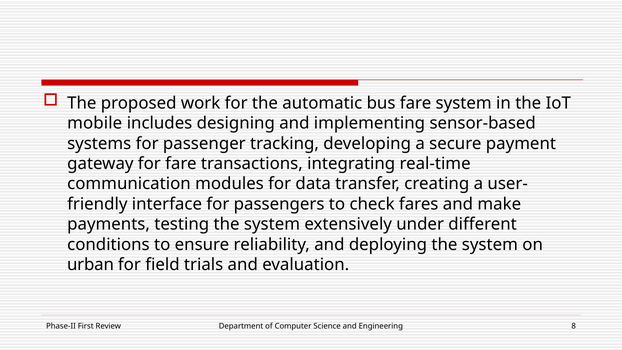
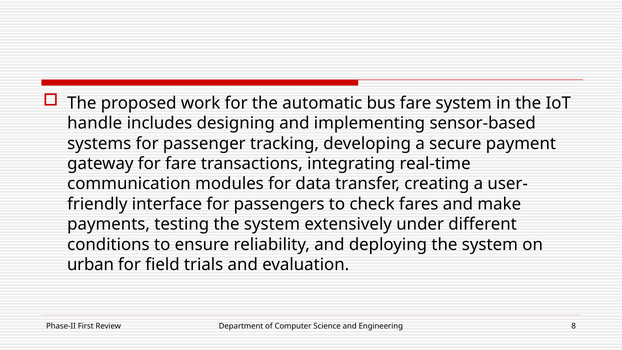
mobile: mobile -> handle
